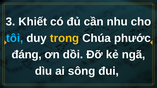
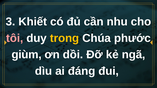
tôi colour: light blue -> pink
đáng: đáng -> giùm
sông: sông -> đáng
